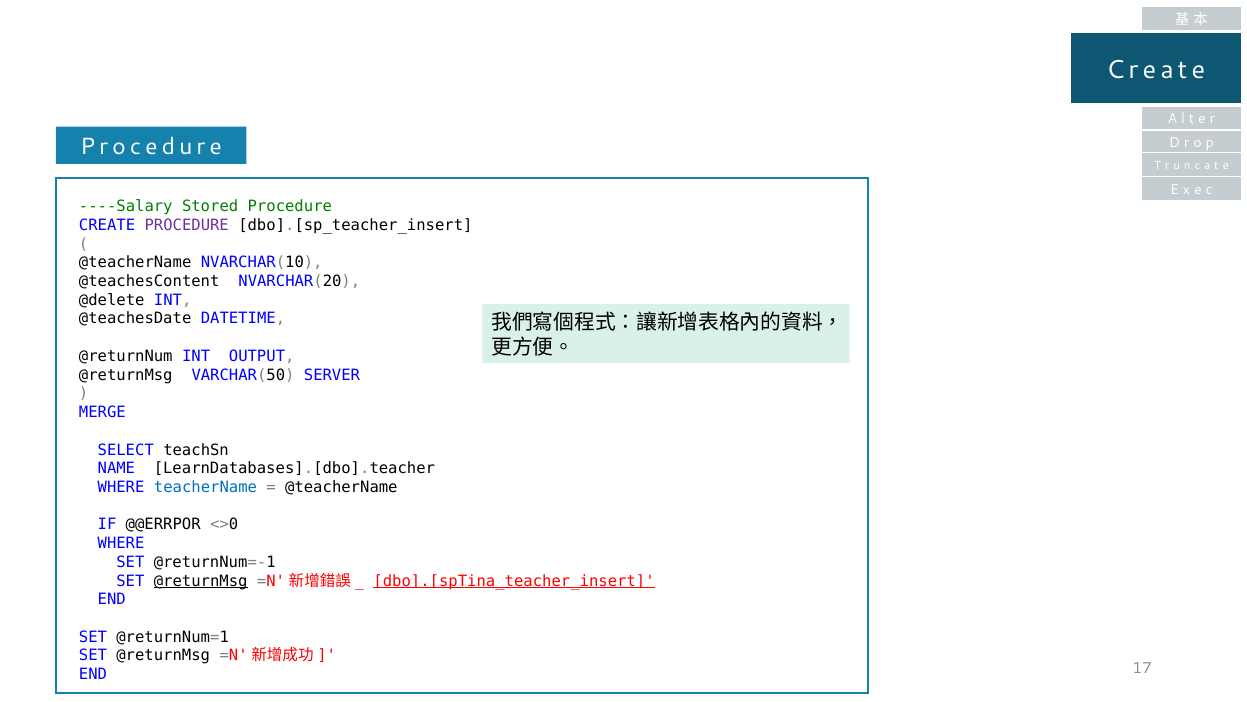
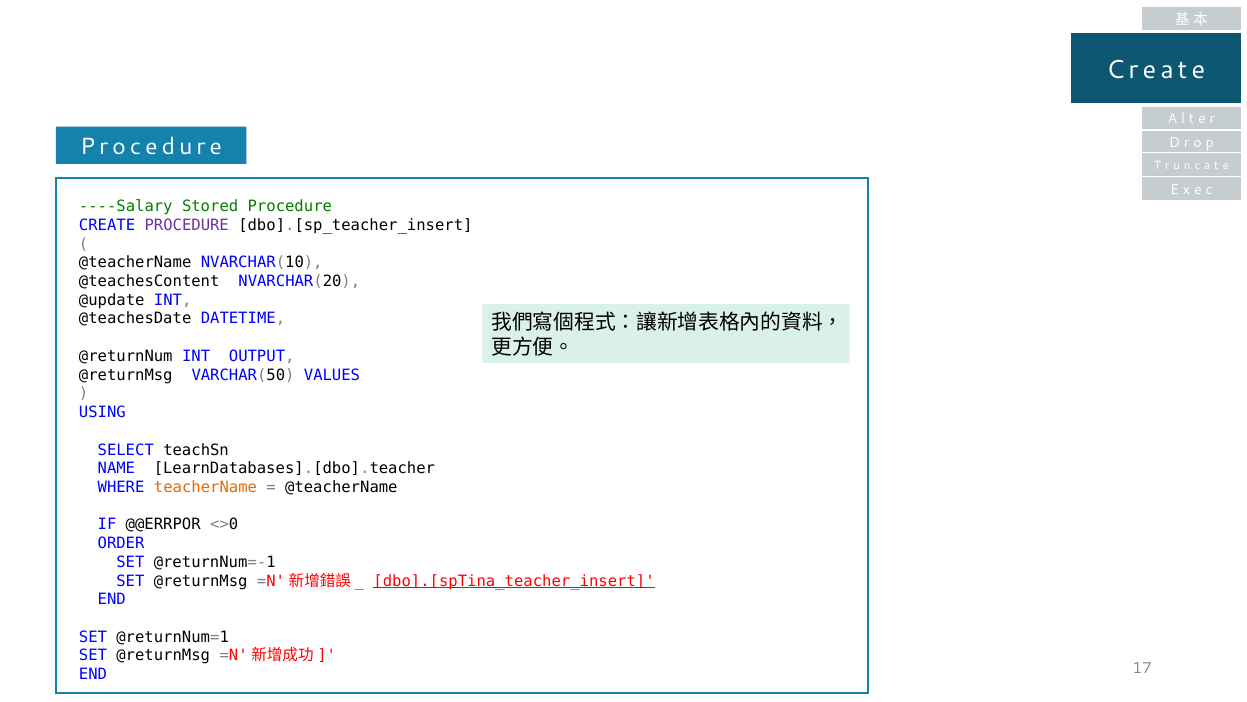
@delete: @delete -> @update
SERVER: SERVER -> VALUES
MERGE: MERGE -> USING
teacherName colour: blue -> orange
WHERE at (121, 543): WHERE -> ORDER
@returnMsg at (201, 580) underline: present -> none
